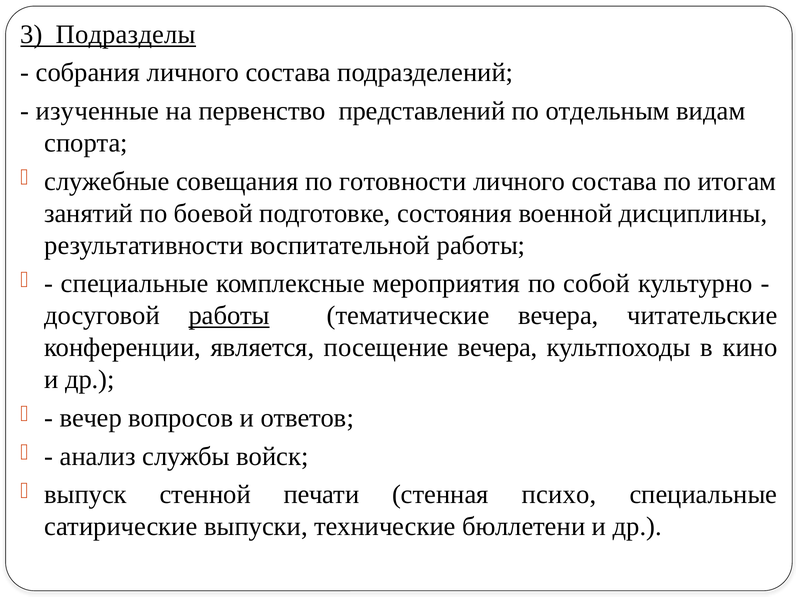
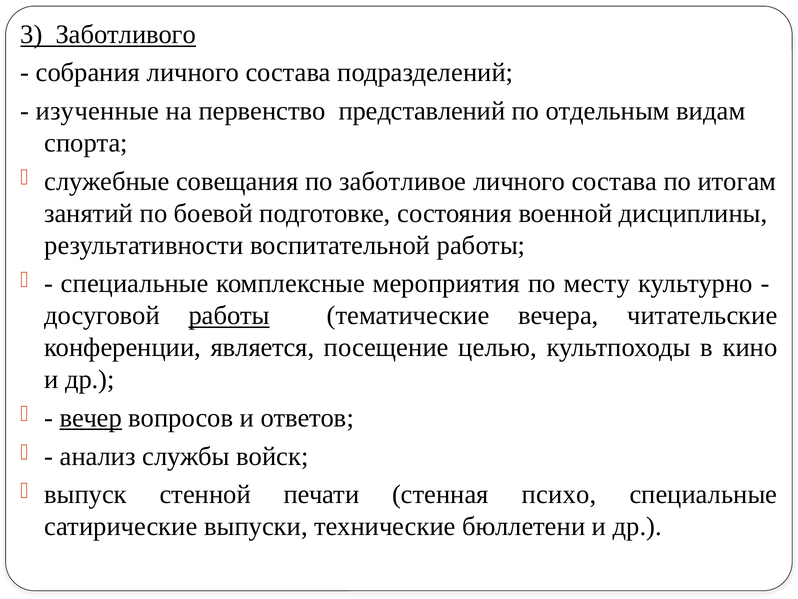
Подразделы: Подразделы -> Заботливого
готовности: готовности -> заботливое
собой: собой -> месту
посещение вечера: вечера -> целью
вечер underline: none -> present
